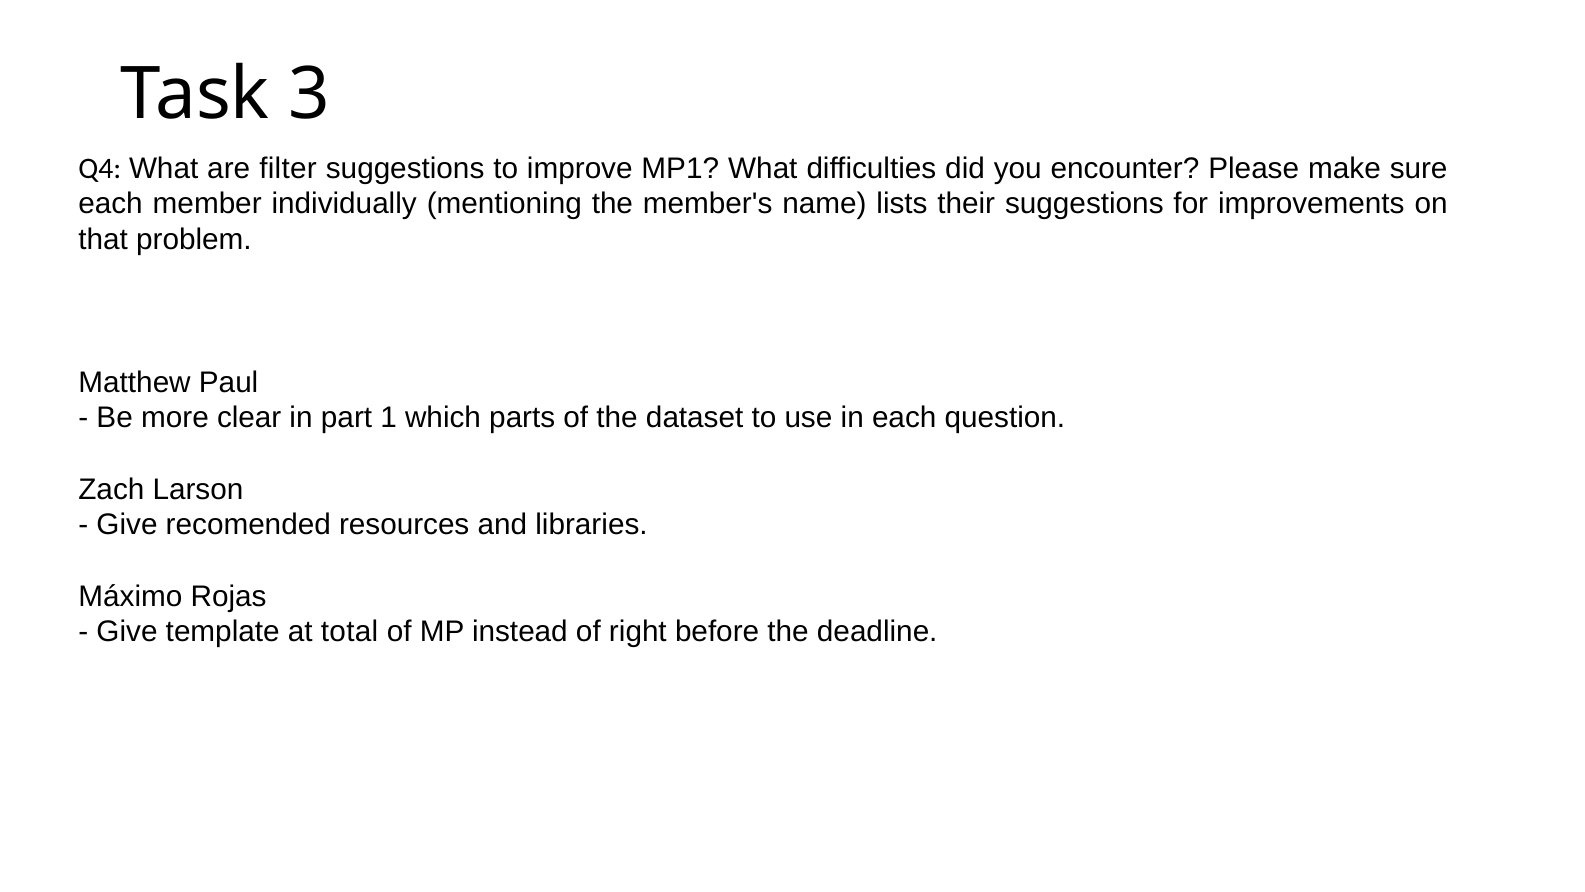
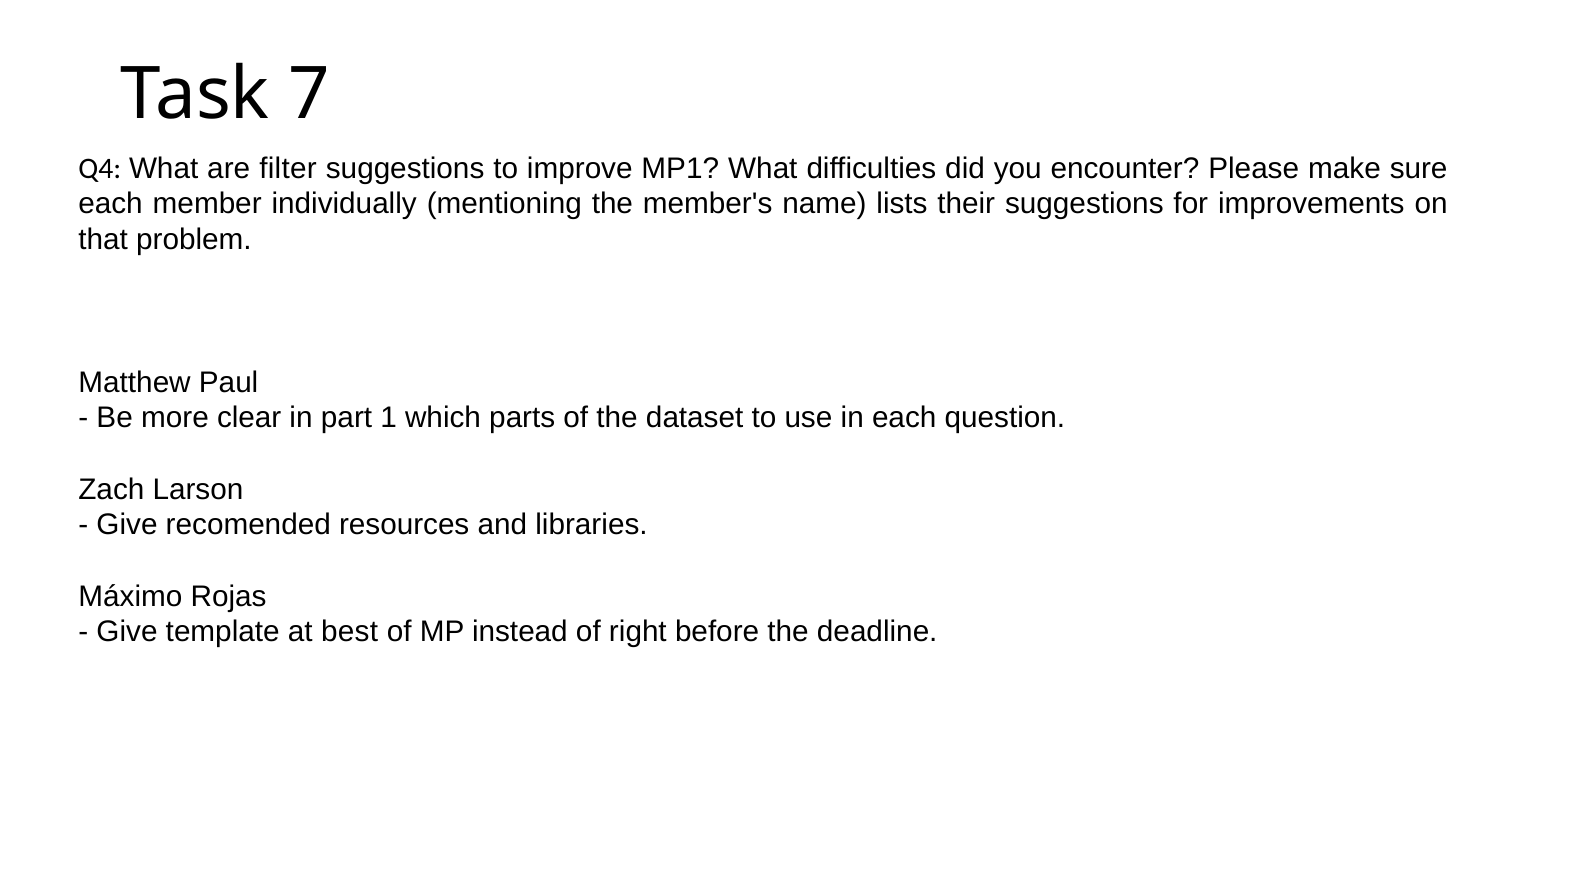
3: 3 -> 7
total: total -> best
